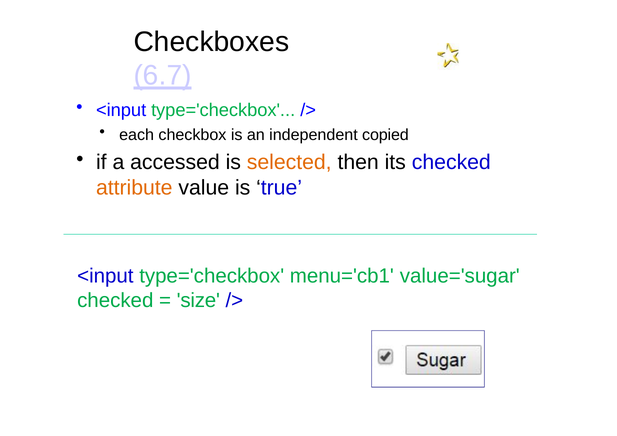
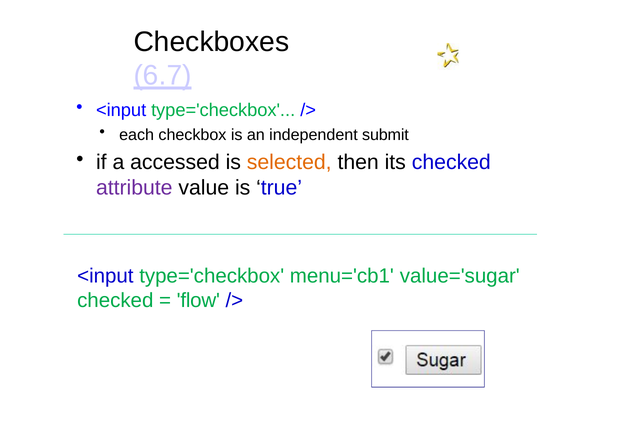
copied: copied -> submit
attribute colour: orange -> purple
size: size -> flow
